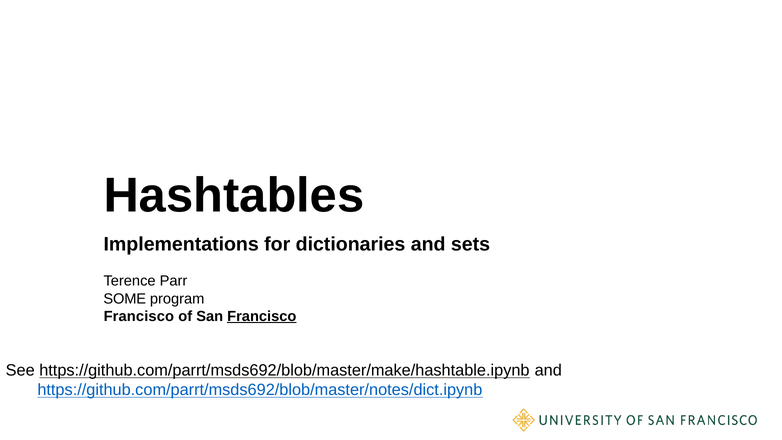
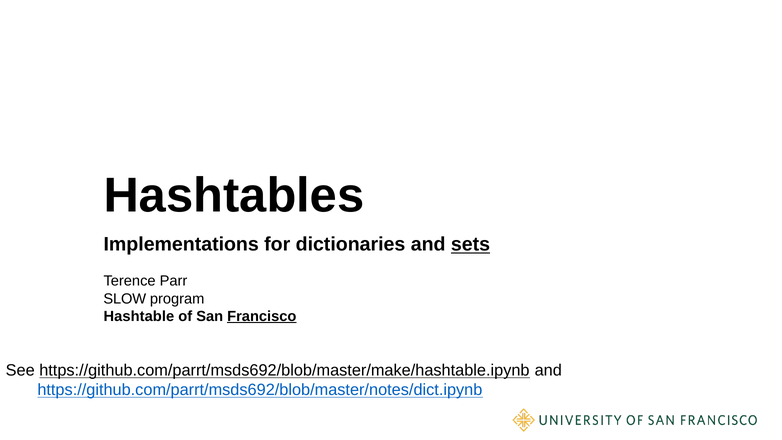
sets underline: none -> present
SOME: SOME -> SLOW
Francisco at (139, 316): Francisco -> Hashtable
